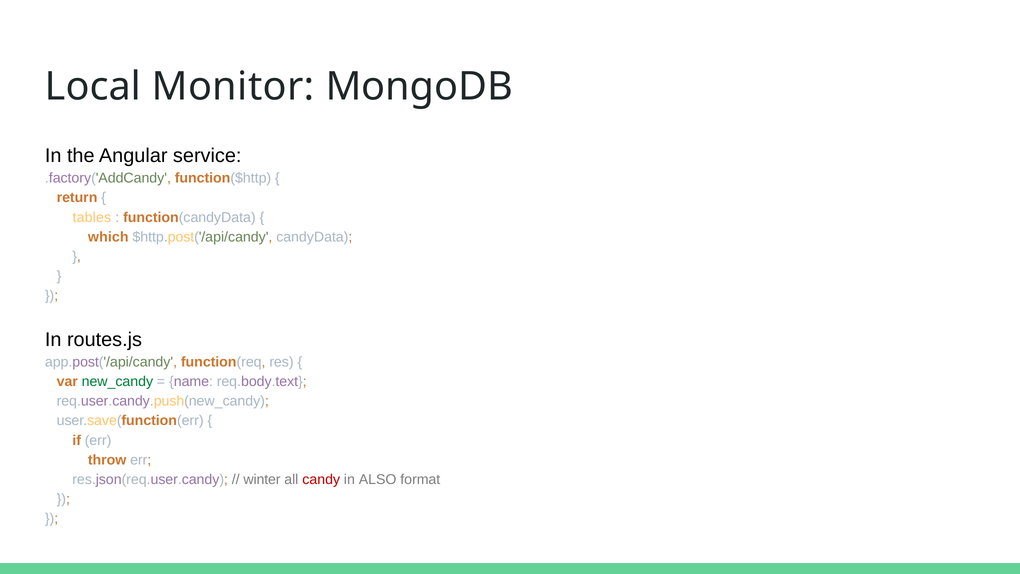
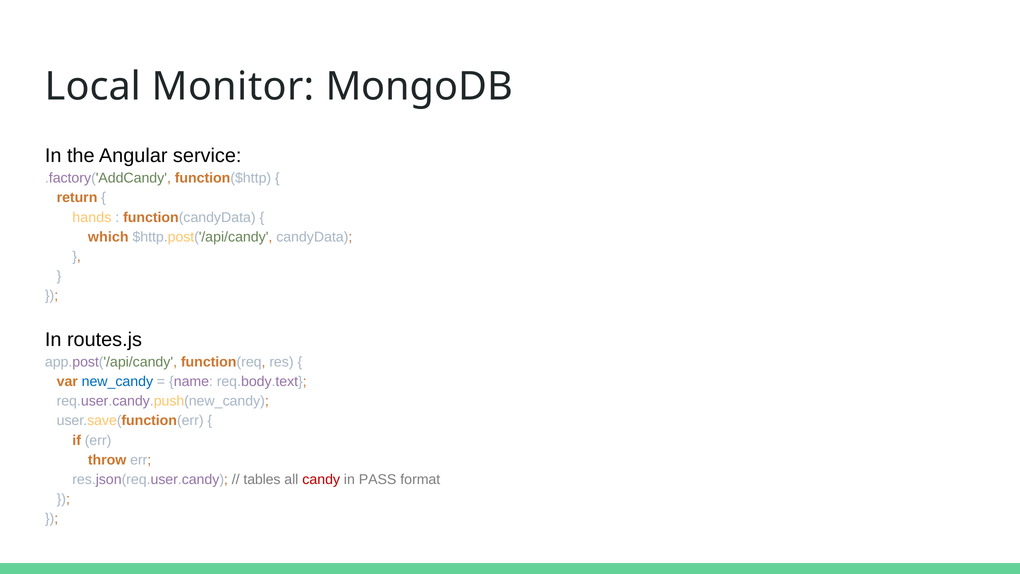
tables: tables -> hands
new_candy colour: green -> blue
winter: winter -> tables
ALSO: ALSO -> PASS
